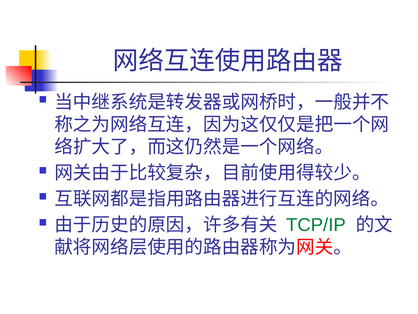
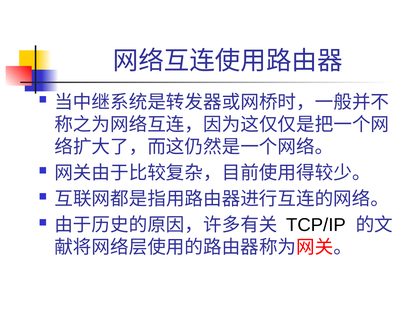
TCP/IP colour: green -> black
